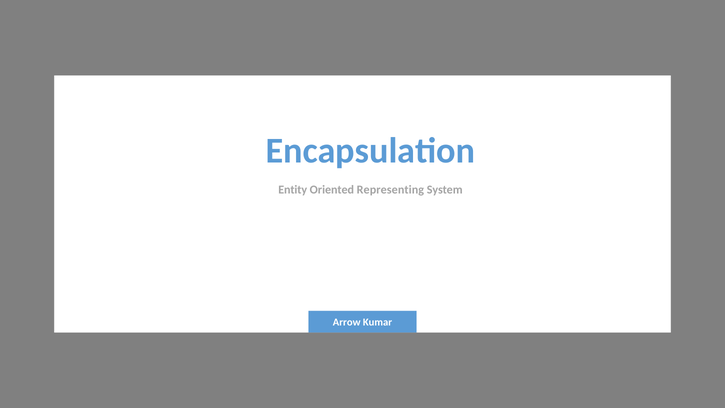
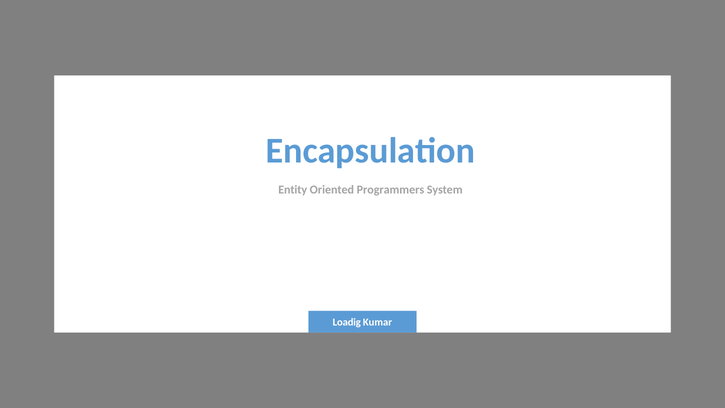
Representing: Representing -> Programmers
Arrow: Arrow -> Loadig
